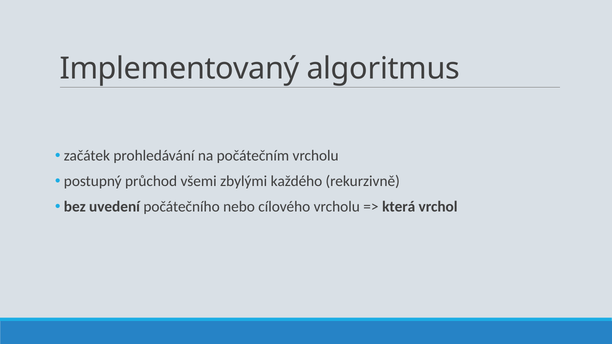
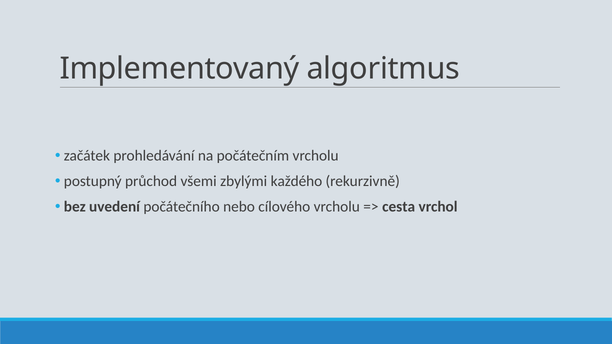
která: která -> cesta
